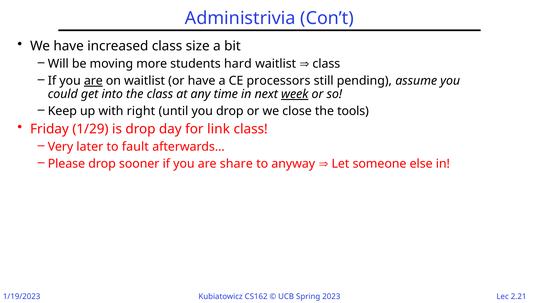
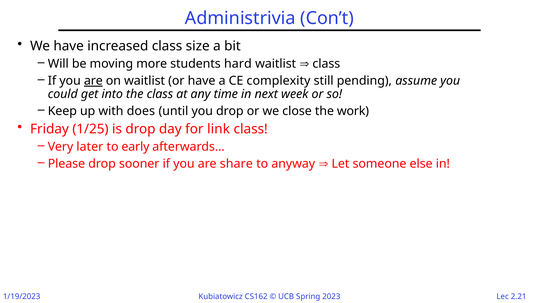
processors: processors -> complexity
week underline: present -> none
right: right -> does
tools: tools -> work
1/29: 1/29 -> 1/25
fault: fault -> early
